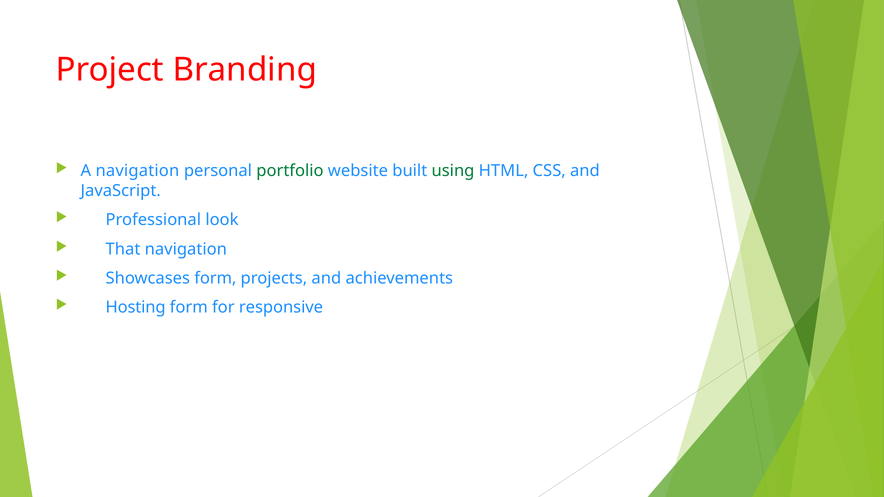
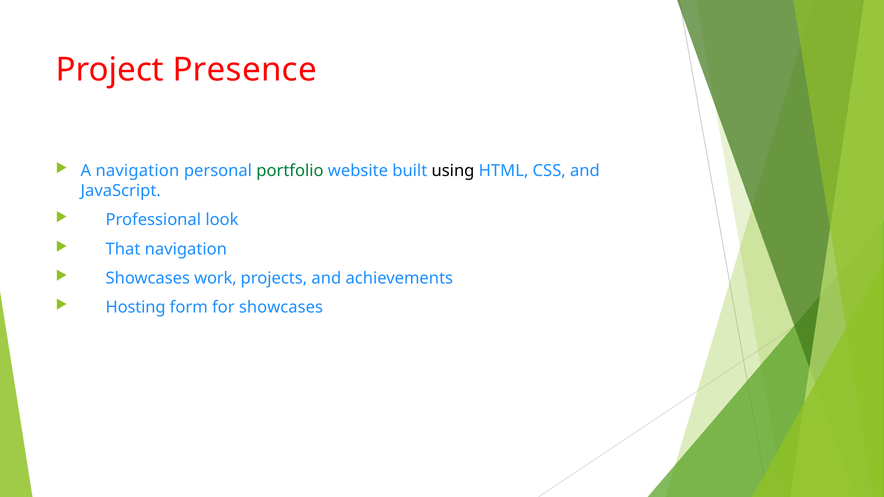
Branding: Branding -> Presence
using colour: green -> black
Showcases form: form -> work
for responsive: responsive -> showcases
